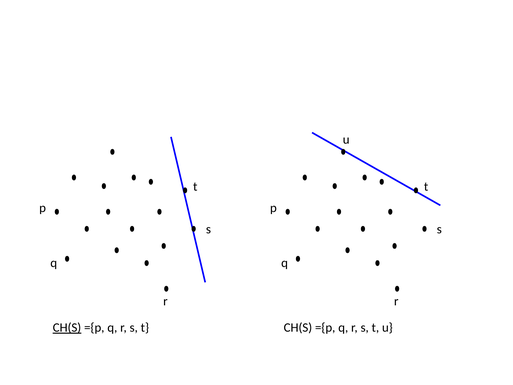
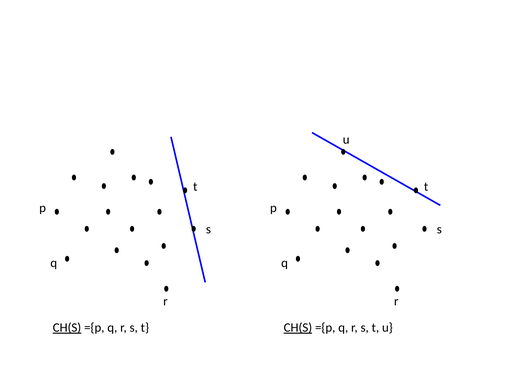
CH(S at (298, 327) underline: none -> present
